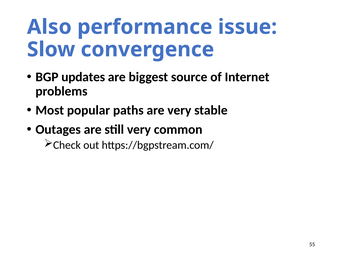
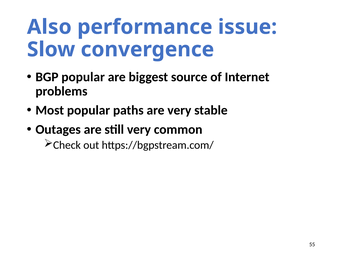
BGP updates: updates -> popular
